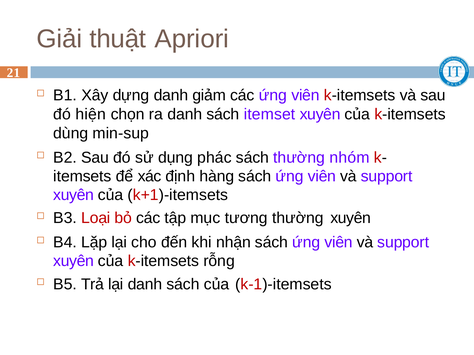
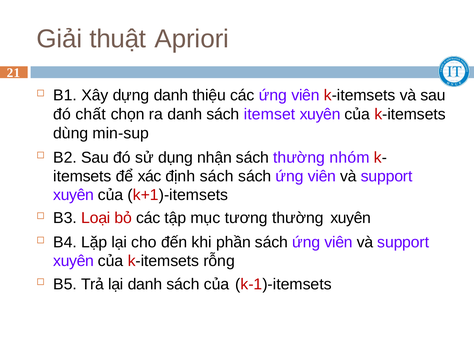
giảm: giảm -> thiệu
hiện: hiện -> chất
phác: phác -> nhận
định hàng: hàng -> sách
nhận: nhận -> phần
